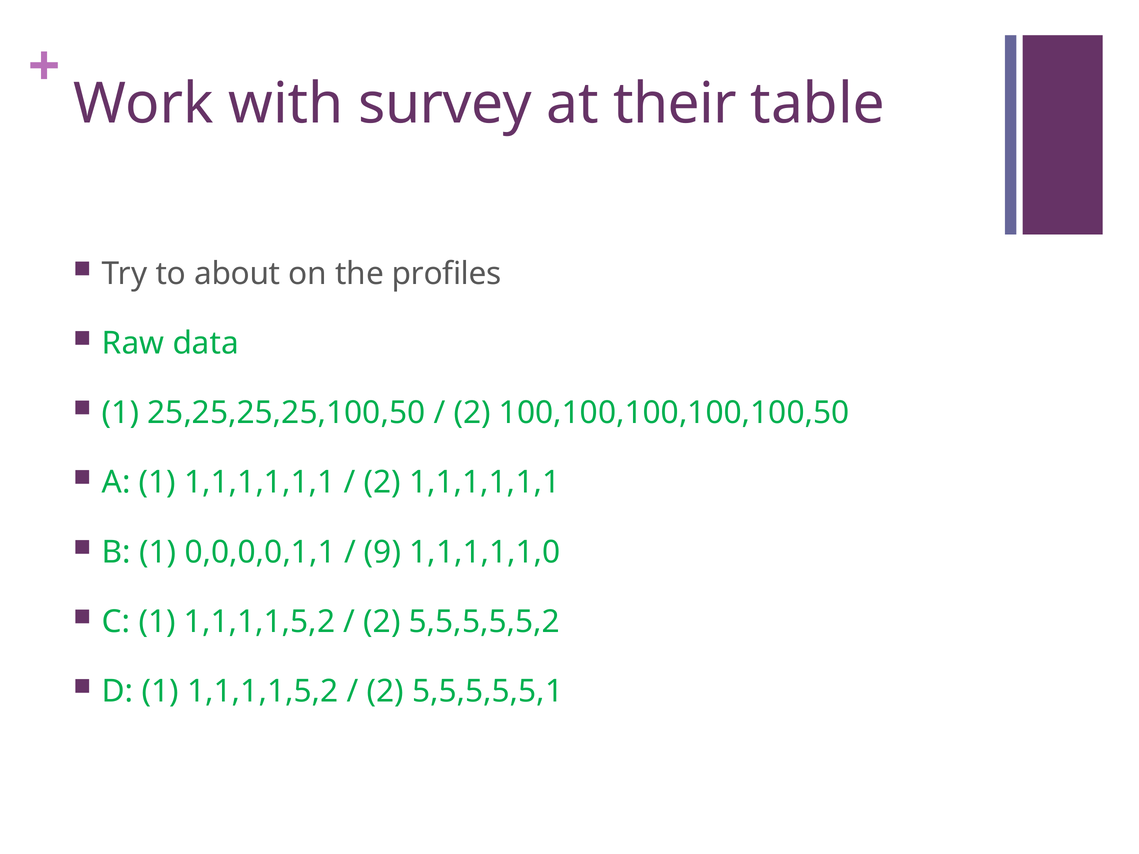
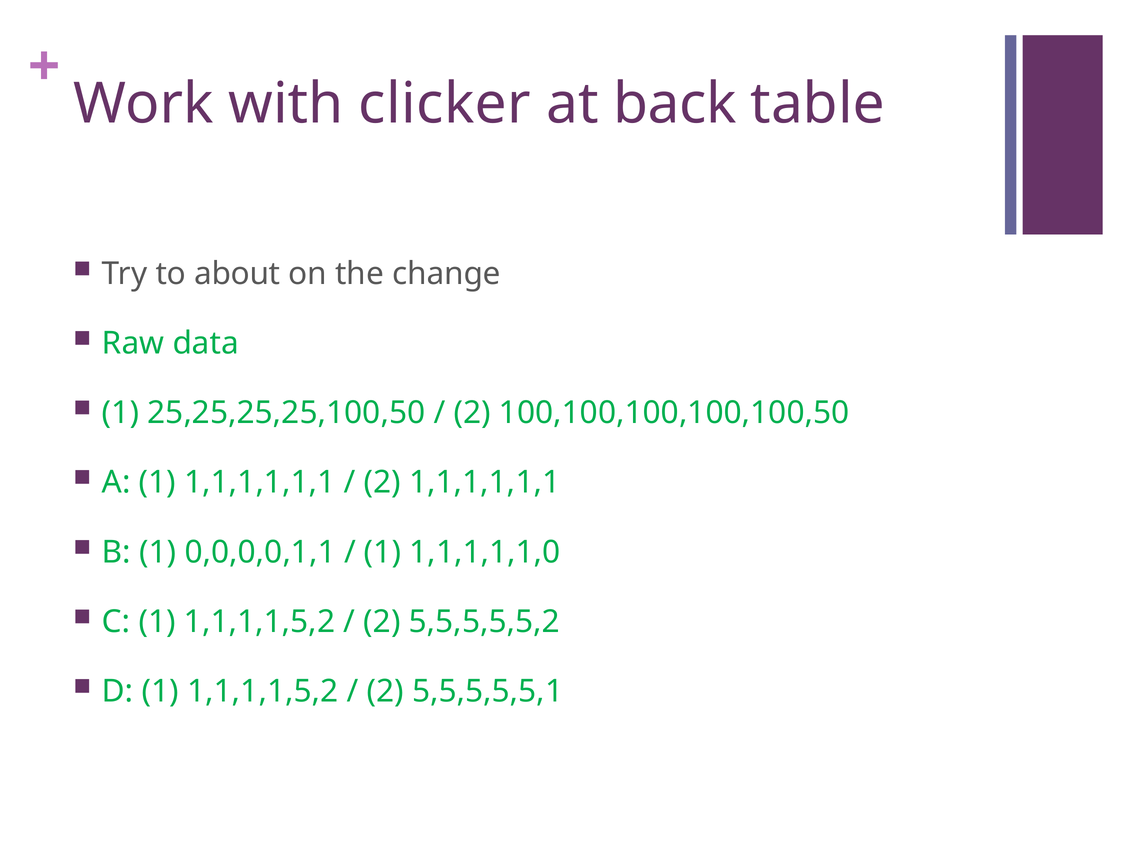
survey: survey -> clicker
their: their -> back
profiles: profiles -> change
9 at (383, 552): 9 -> 1
